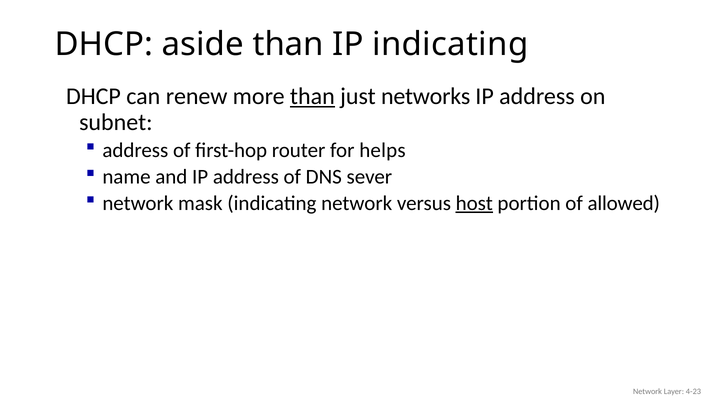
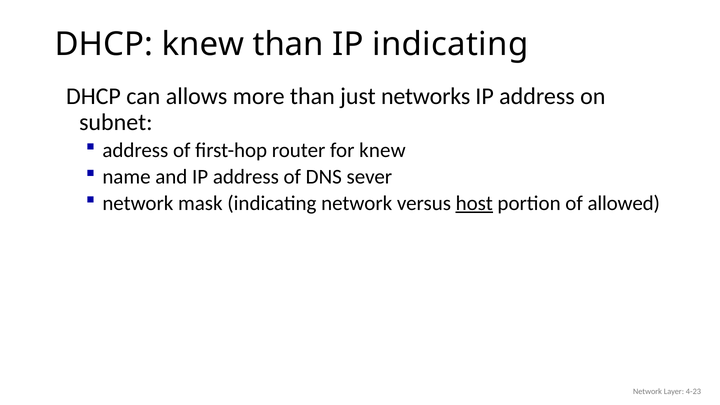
DHCP aside: aside -> knew
renew: renew -> allows
than at (312, 96) underline: present -> none
for helps: helps -> knew
